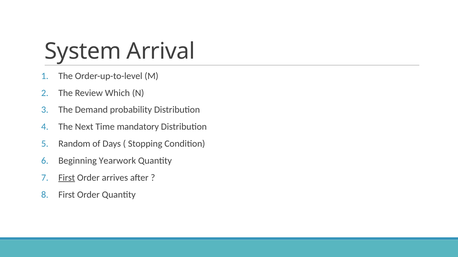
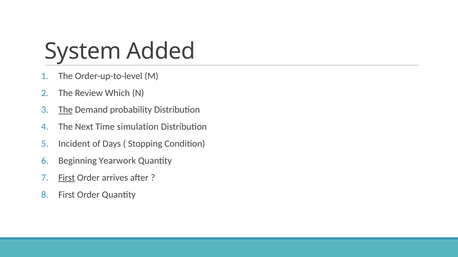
Arrival: Arrival -> Added
The at (66, 110) underline: none -> present
mandatory: mandatory -> simulation
Random: Random -> Incident
